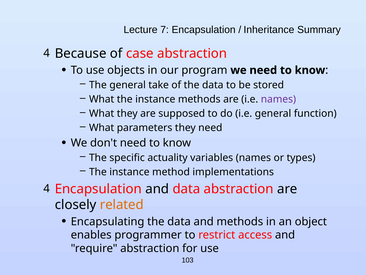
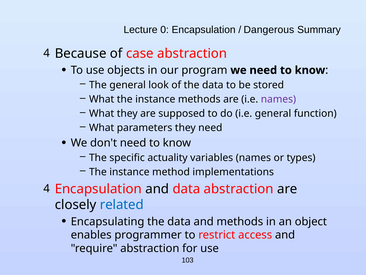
7: 7 -> 0
Inheritance: Inheritance -> Dangerous
take: take -> look
related colour: orange -> blue
